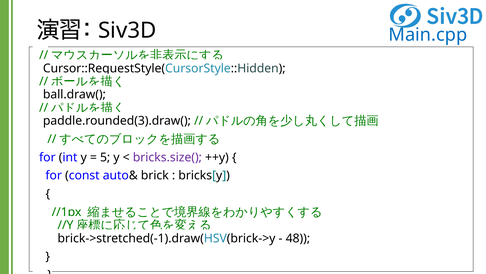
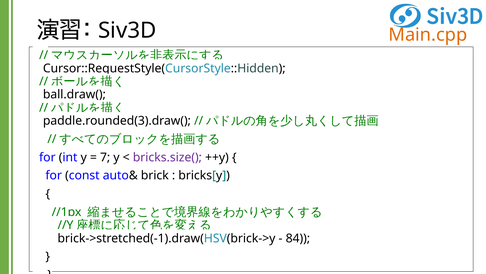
Main.cpp colour: blue -> orange
5: 5 -> 7
48: 48 -> 84
